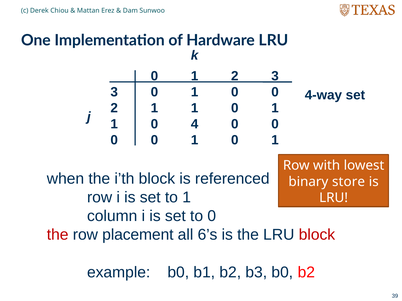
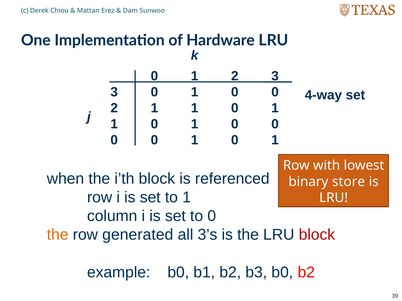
4 at (195, 124): 4 -> 1
the at (58, 235) colour: red -> orange
placement: placement -> generated
6’s: 6’s -> 3’s
